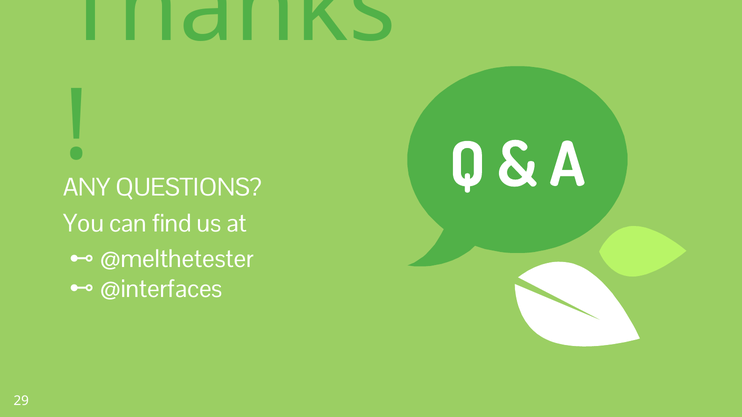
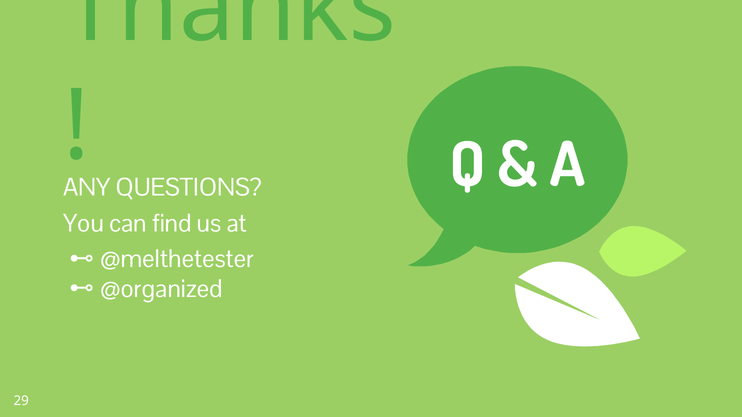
@interfaces: @interfaces -> @organized
